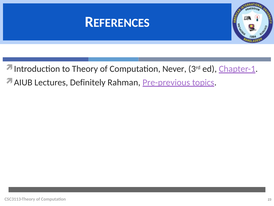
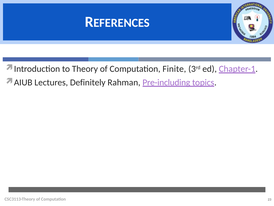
Never: Never -> Finite
Pre-previous: Pre-previous -> Pre-including
